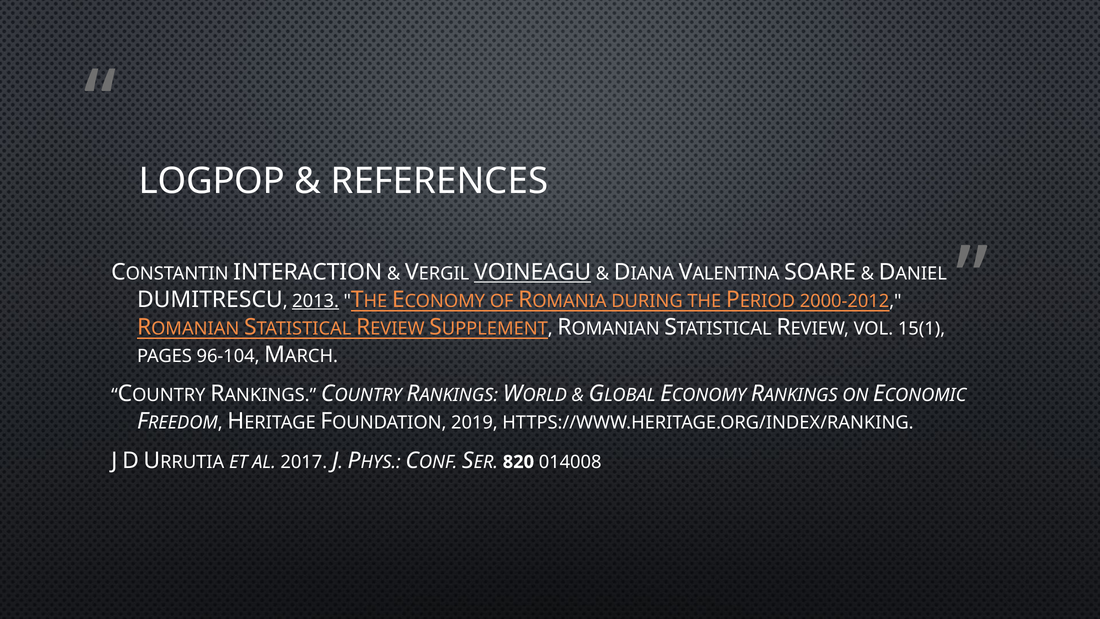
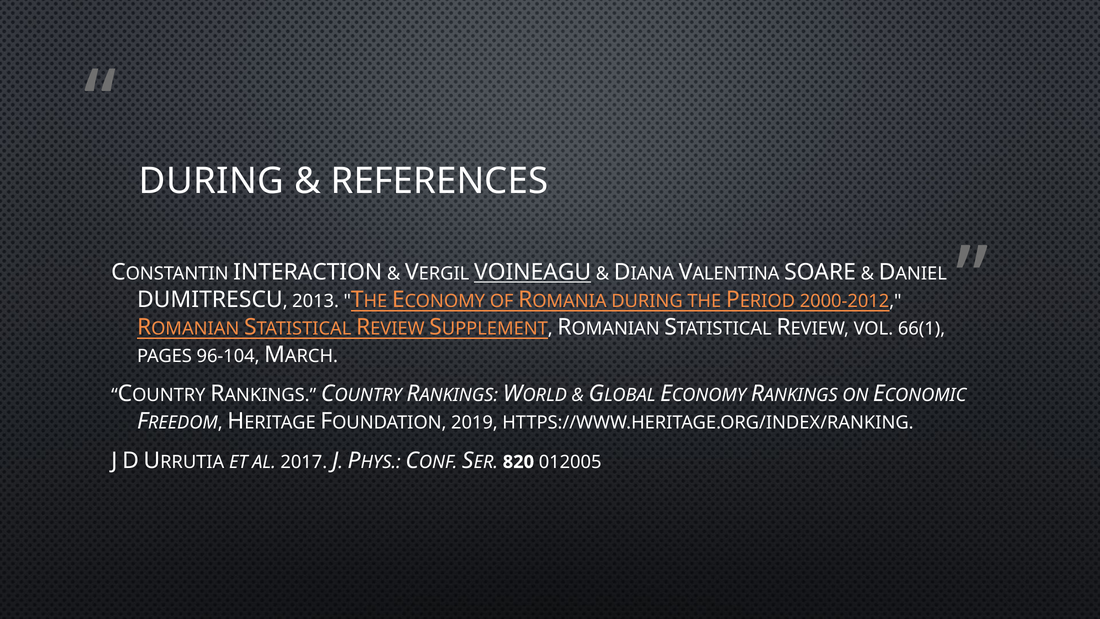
LOGPOP at (212, 181): LOGPOP -> DURING
2013 underline: present -> none
15(1: 15(1 -> 66(1
014008: 014008 -> 012005
